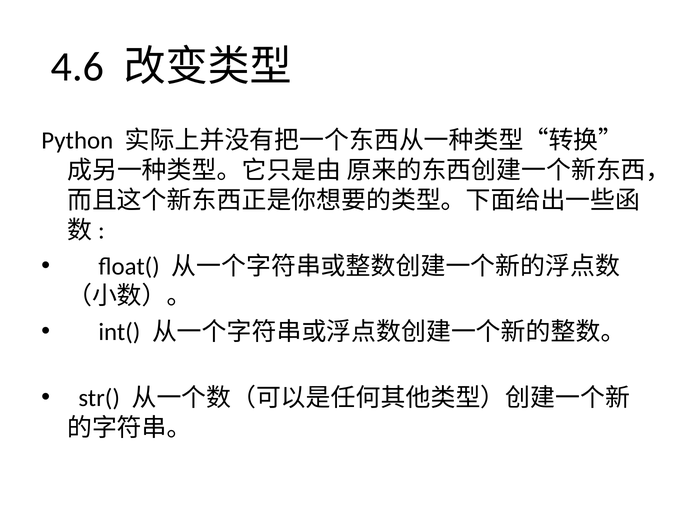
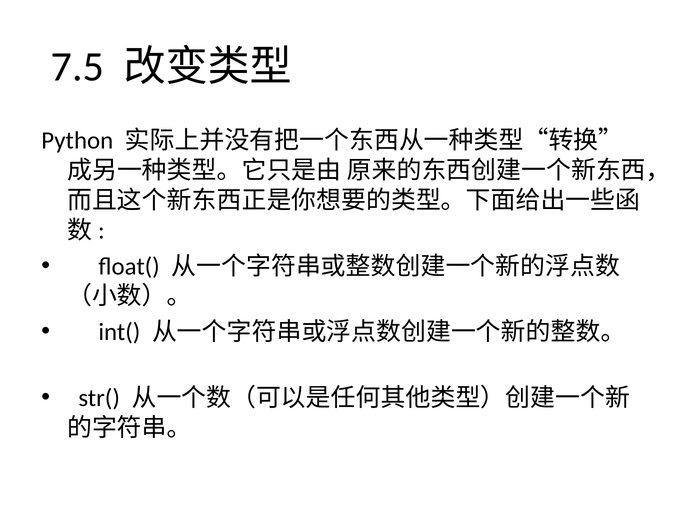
4.6: 4.6 -> 7.5
